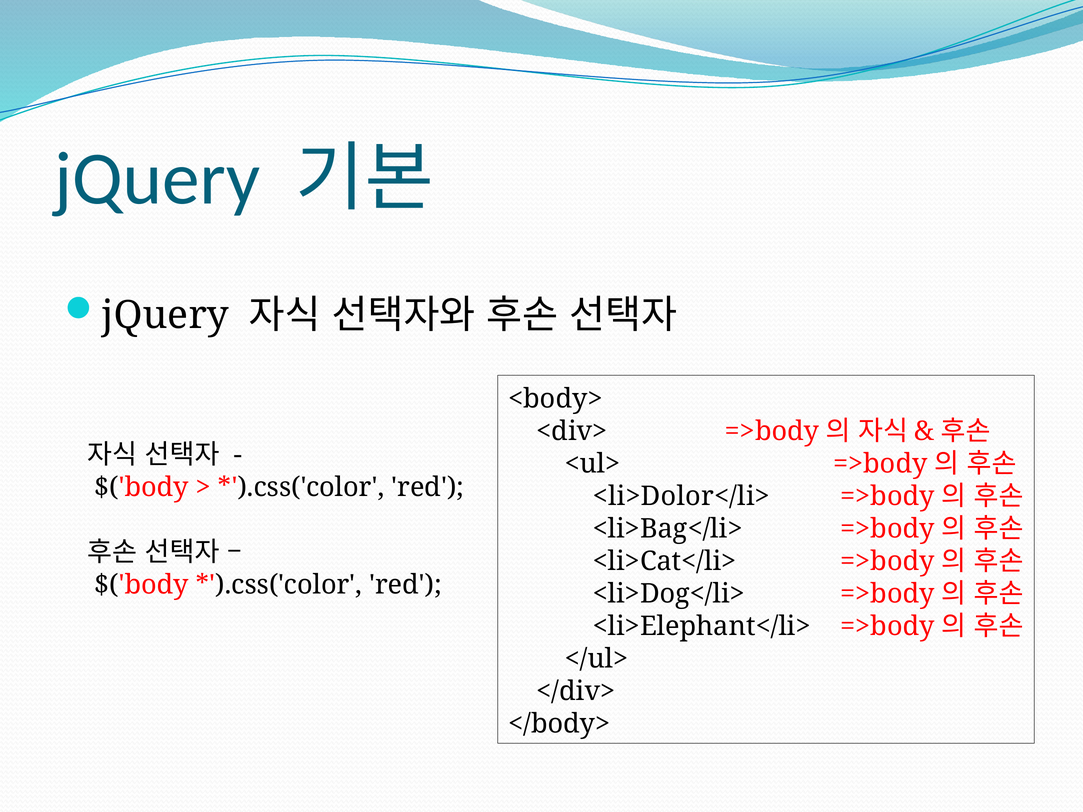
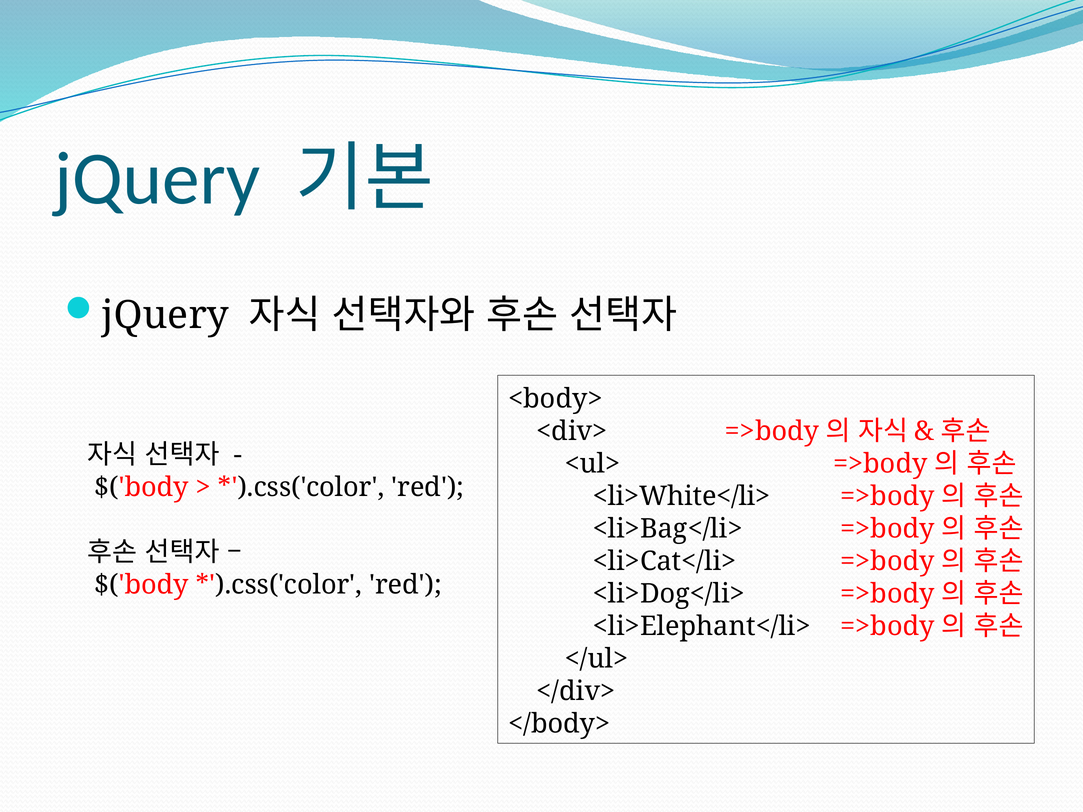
<li>Dolor</li>: <li>Dolor</li> -> <li>White</li>
